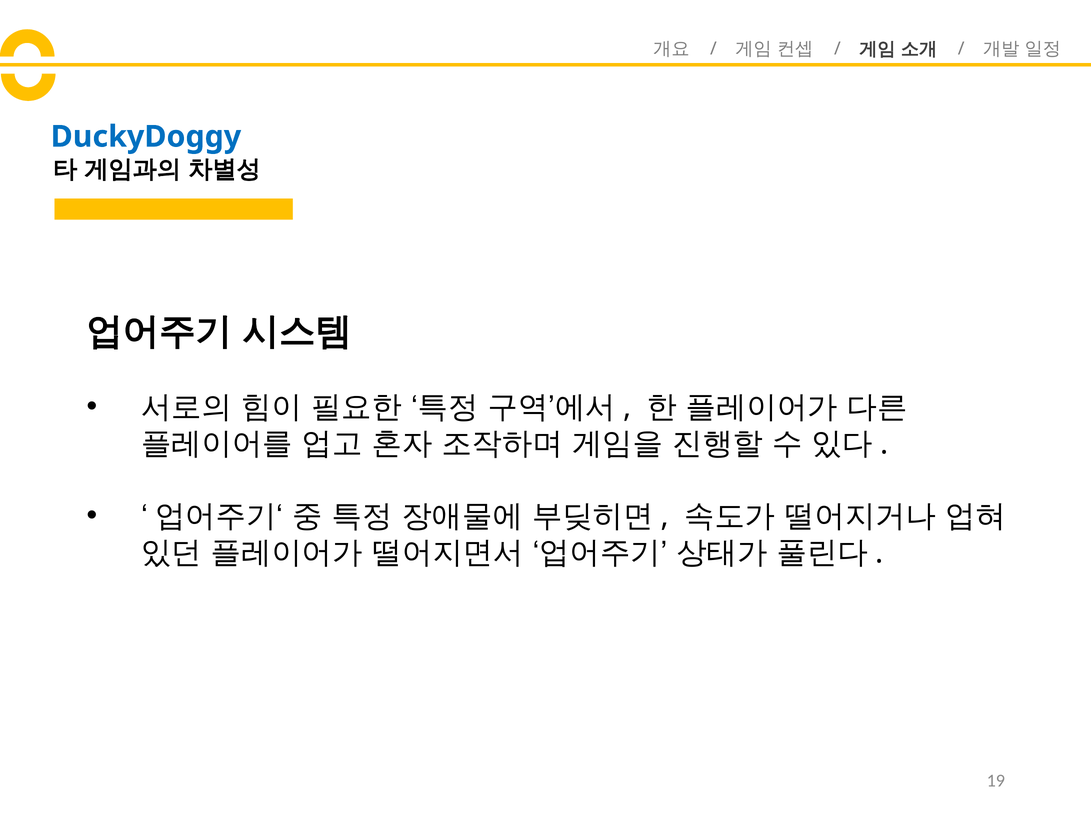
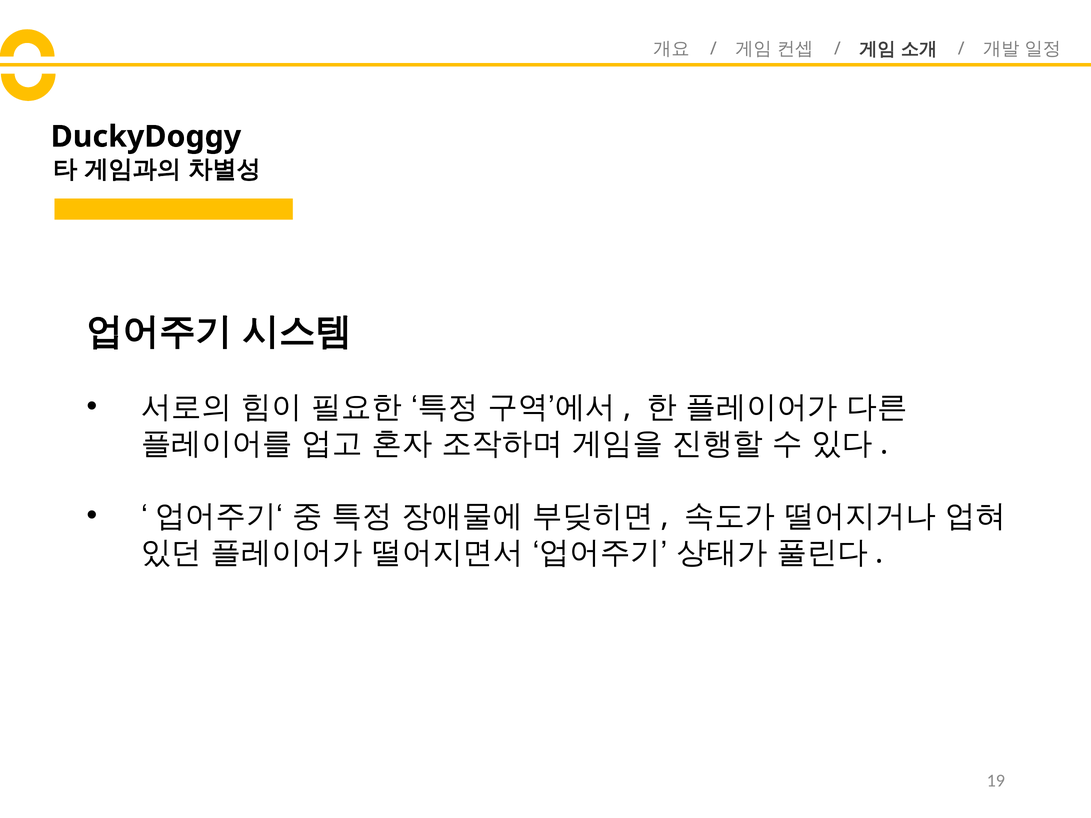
DuckyDoggy colour: blue -> black
